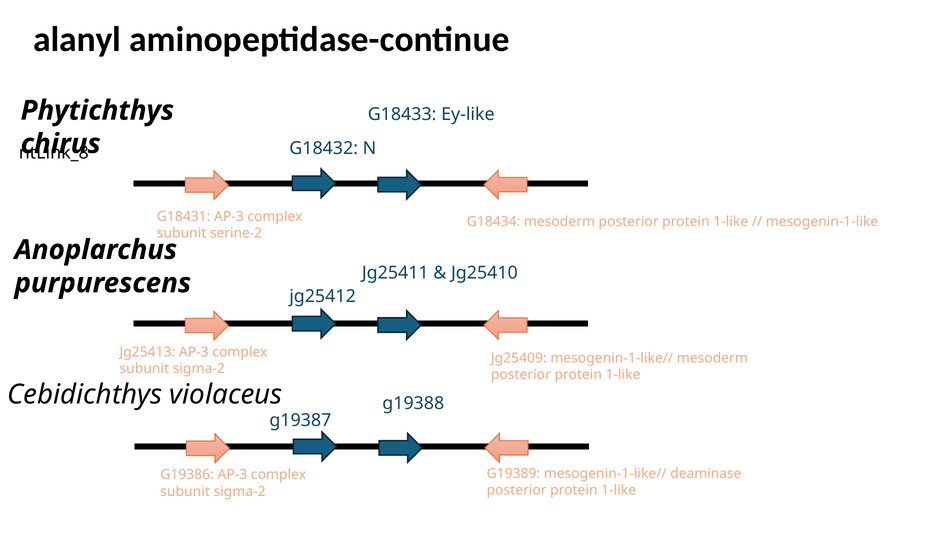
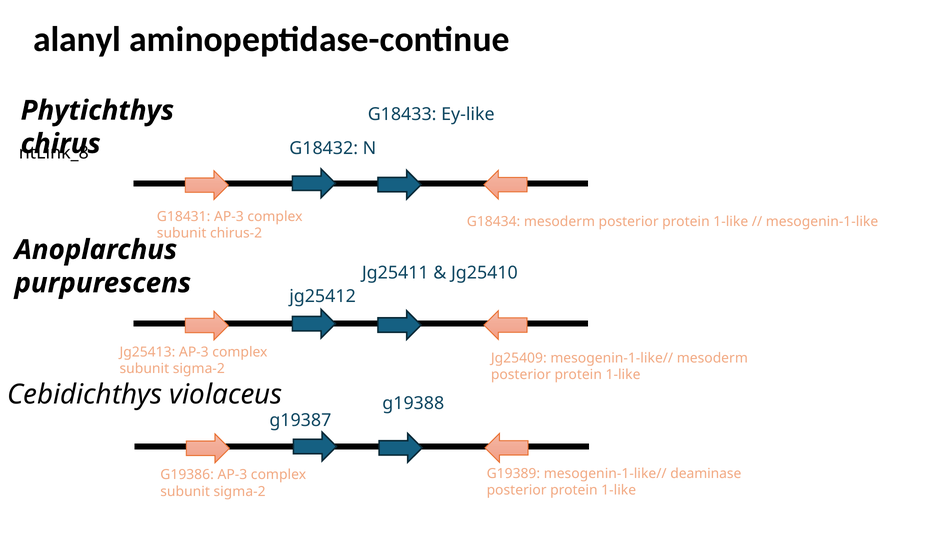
serine-2: serine-2 -> chirus-2
